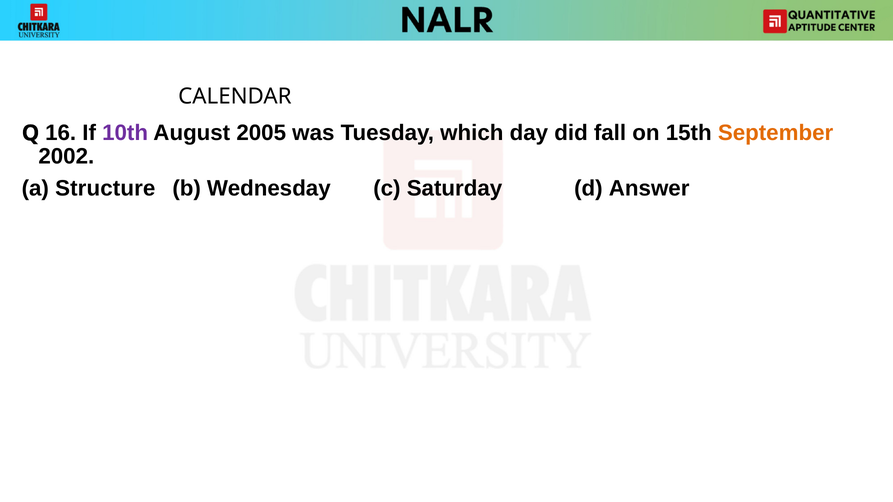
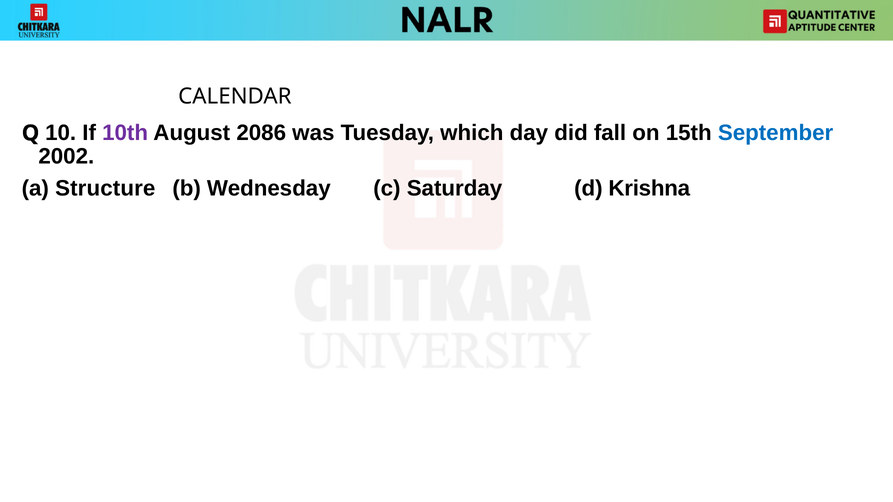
16: 16 -> 10
2005: 2005 -> 2086
September colour: orange -> blue
Answer: Answer -> Krishna
